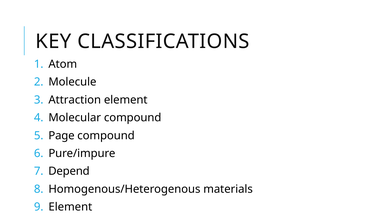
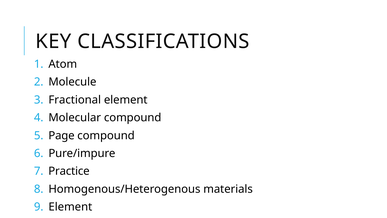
Attraction: Attraction -> Fractional
Depend: Depend -> Practice
